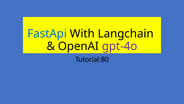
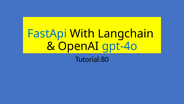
gpt-4o colour: purple -> blue
